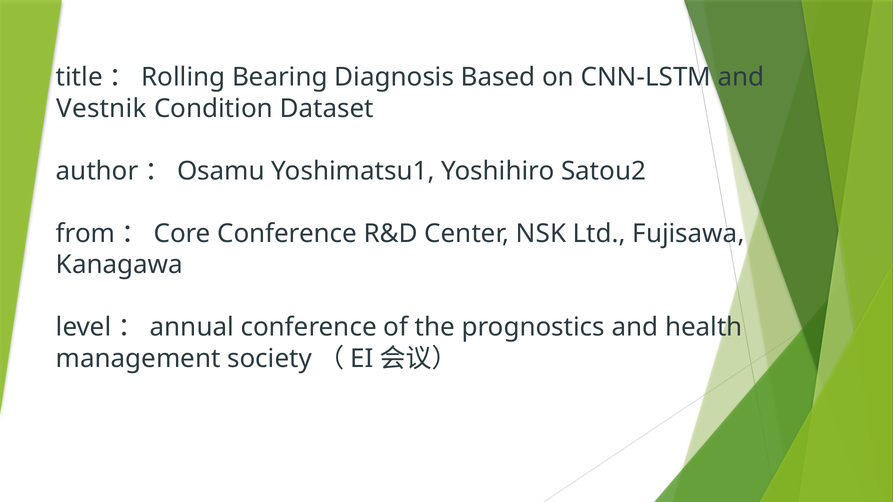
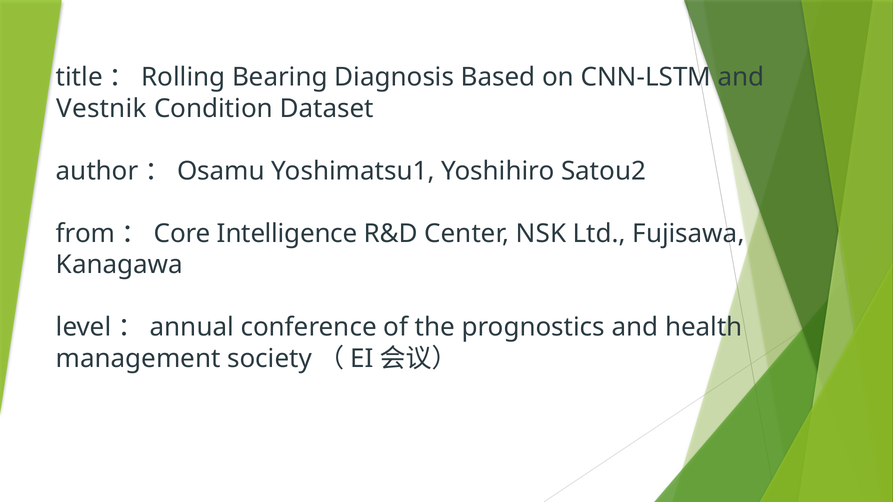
Conference at (287, 234): Conference -> Intelligence
